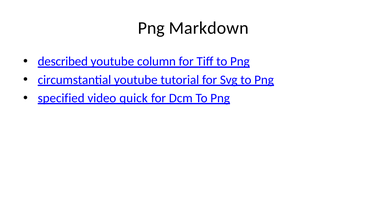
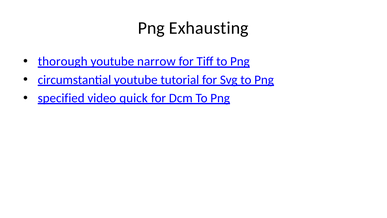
Markdown: Markdown -> Exhausting
described: described -> thorough
column: column -> narrow
